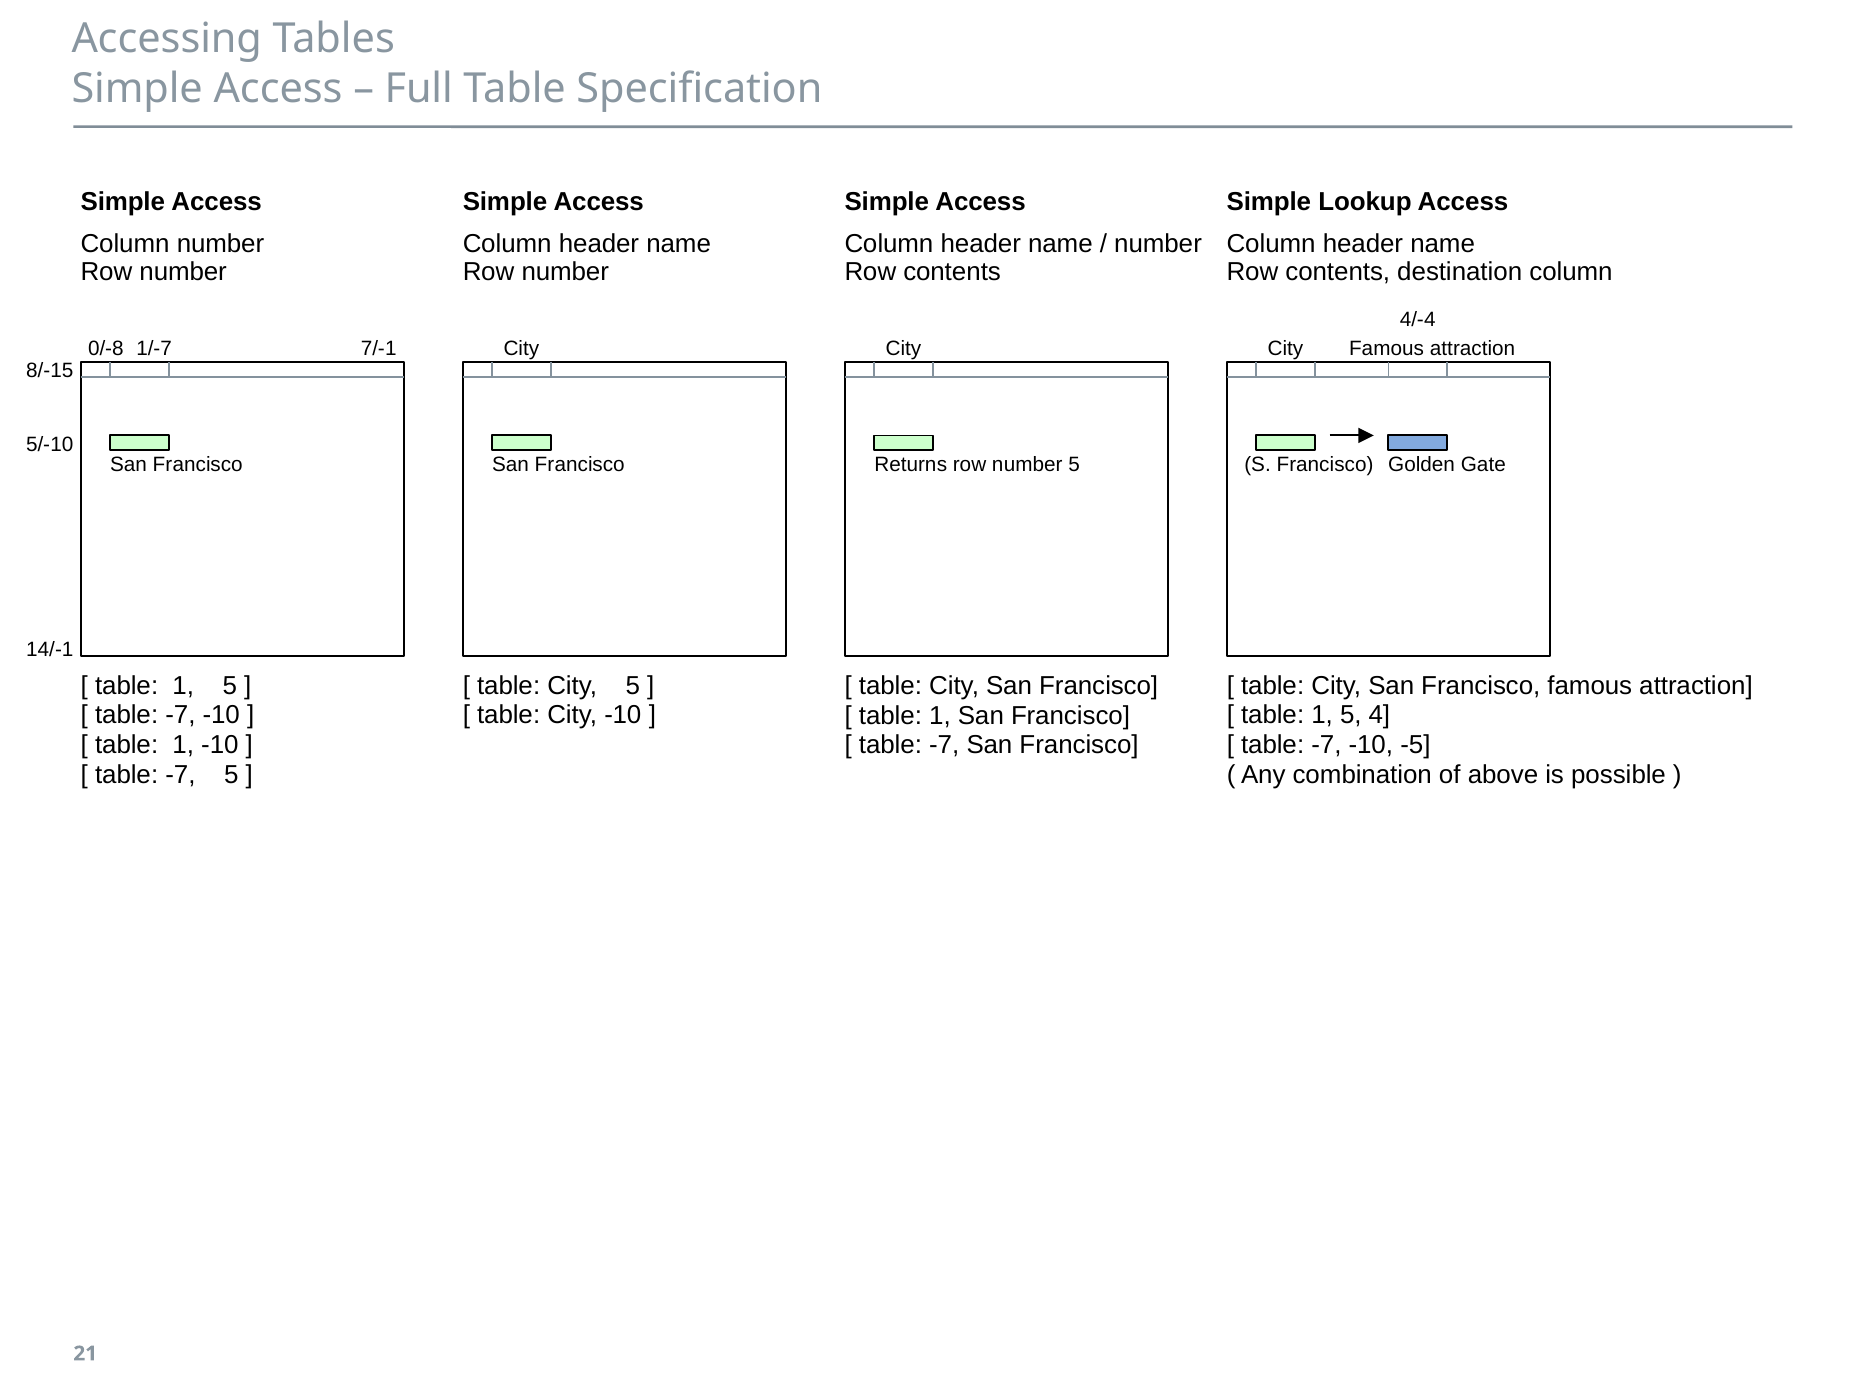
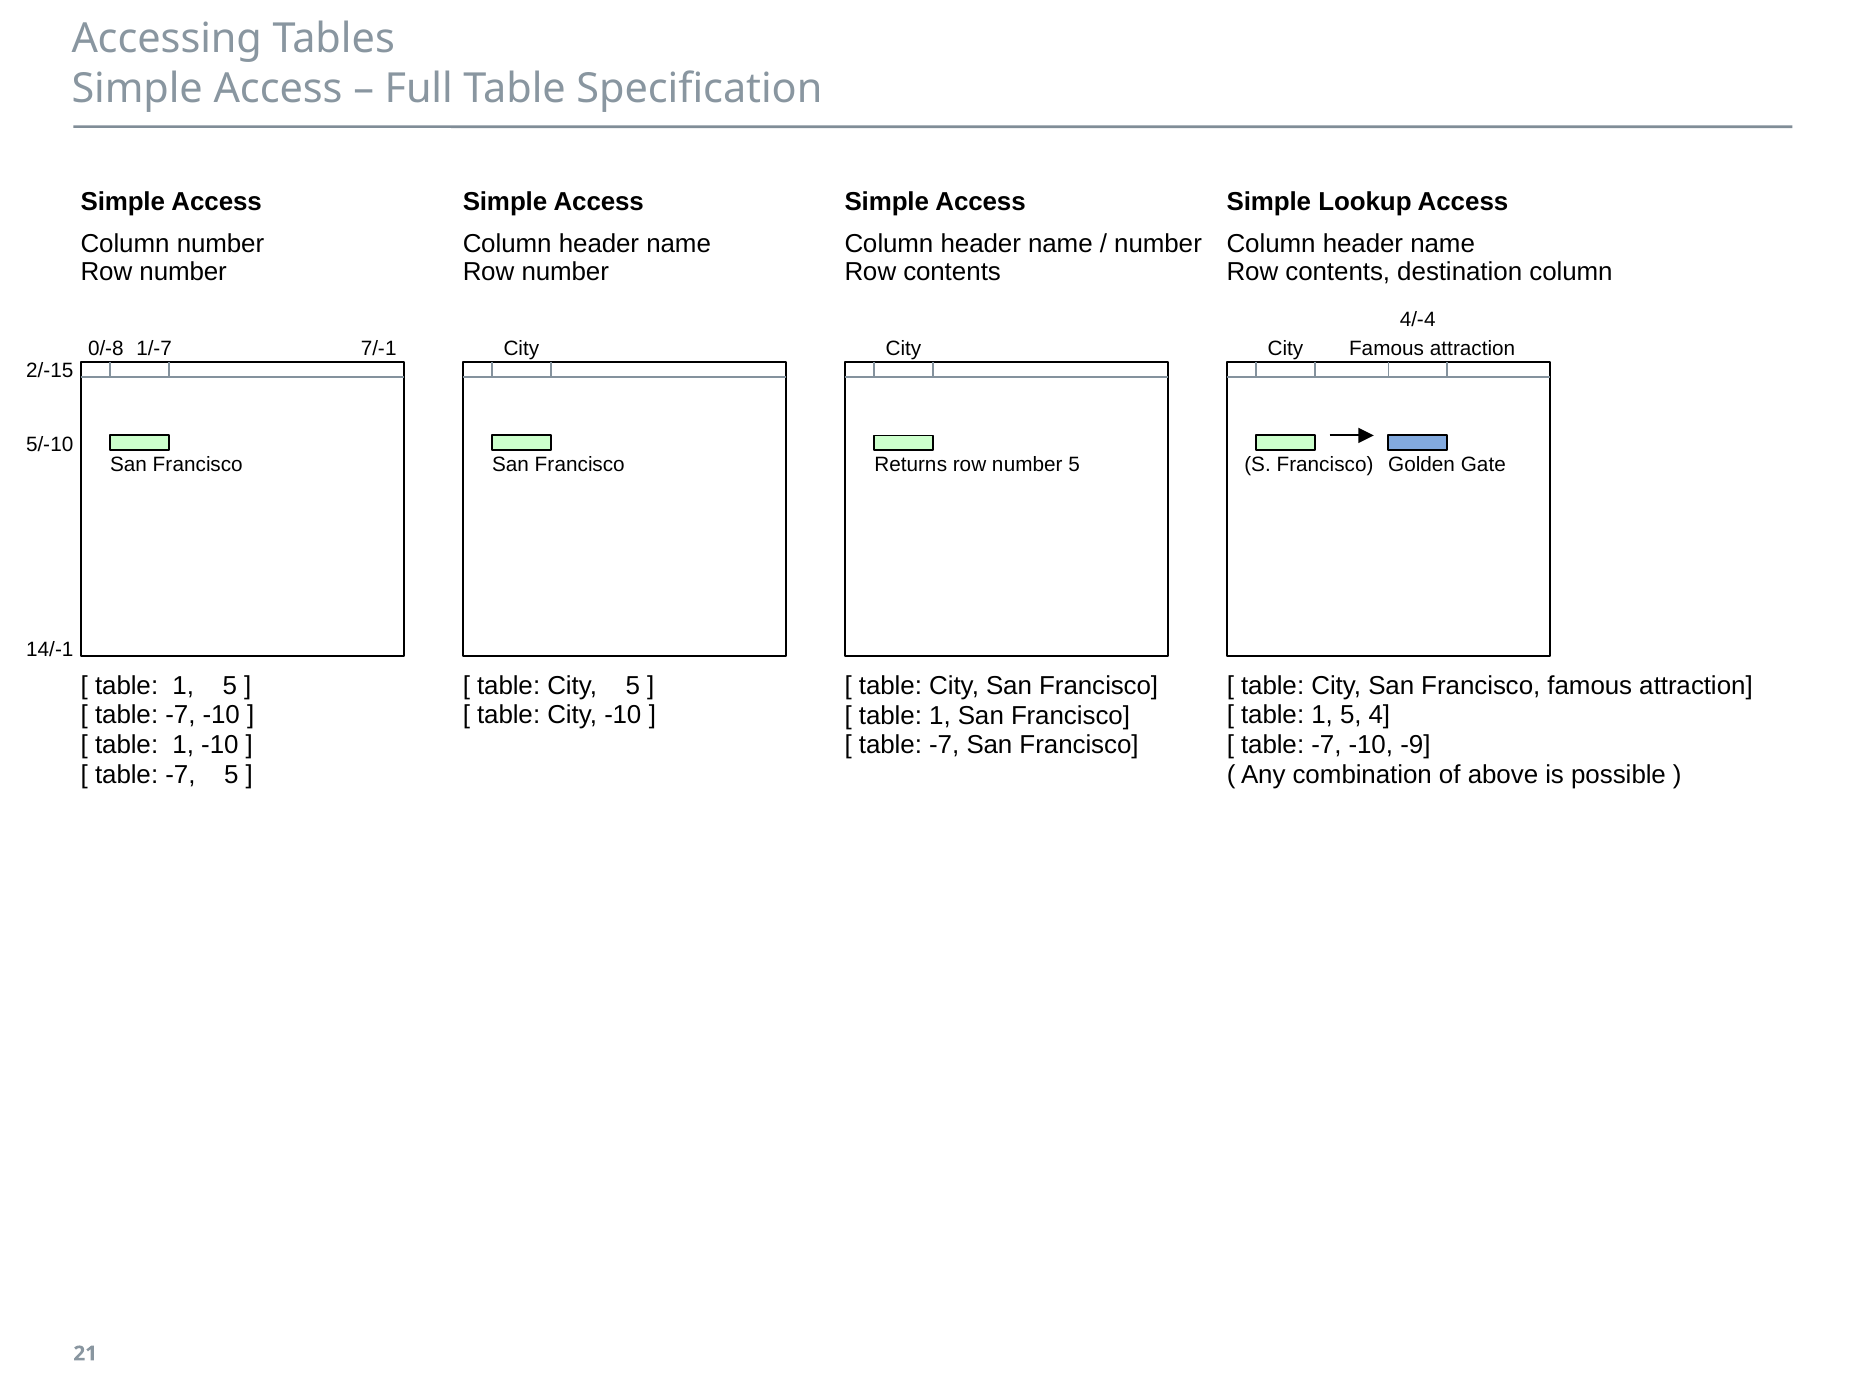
8/-15: 8/-15 -> 2/-15
-5: -5 -> -9
